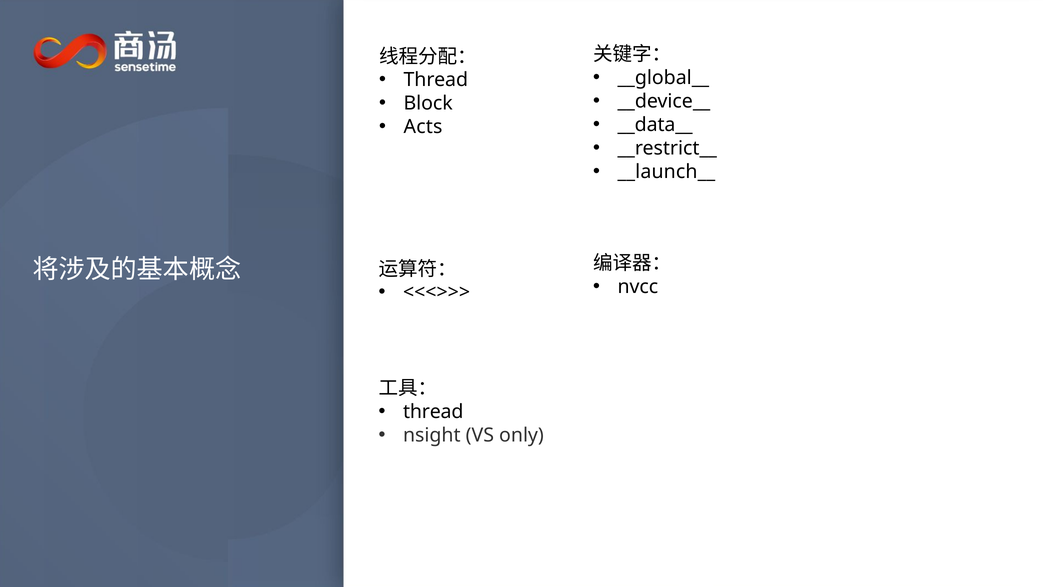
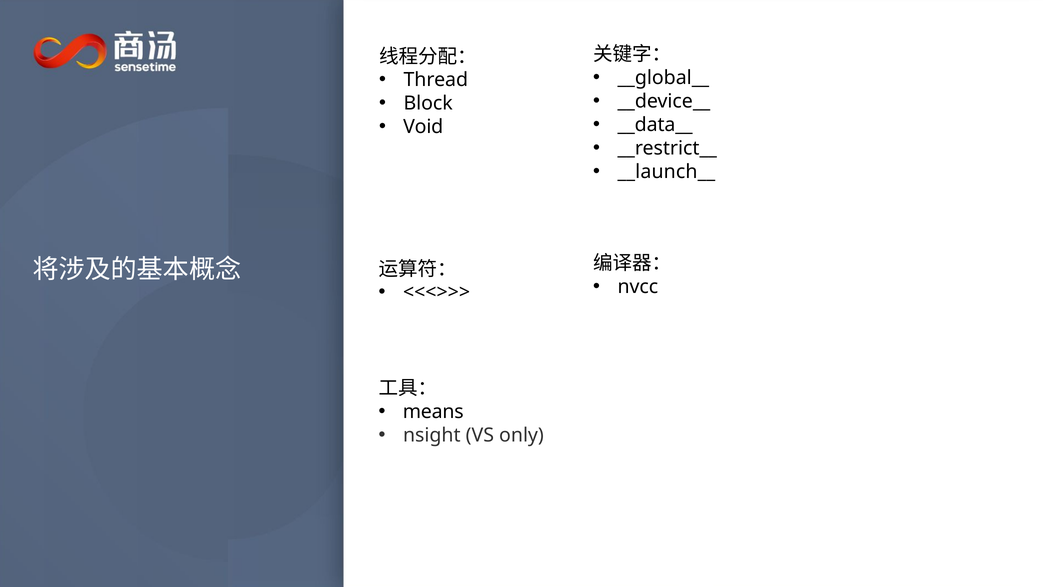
Acts: Acts -> Void
thread at (433, 411): thread -> means
